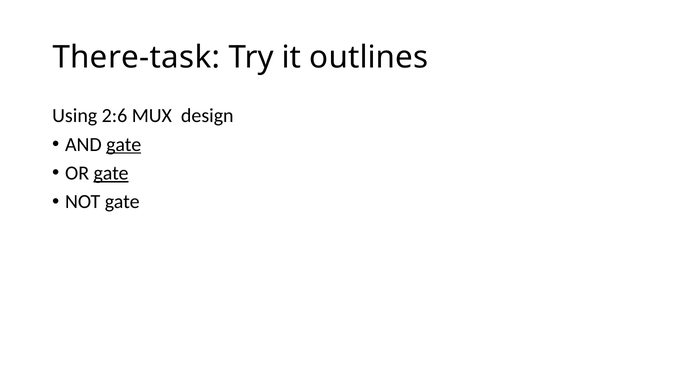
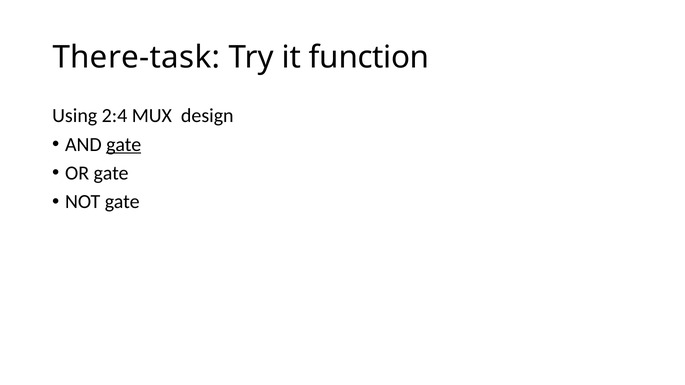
outlines: outlines -> function
2:6: 2:6 -> 2:4
gate at (111, 173) underline: present -> none
